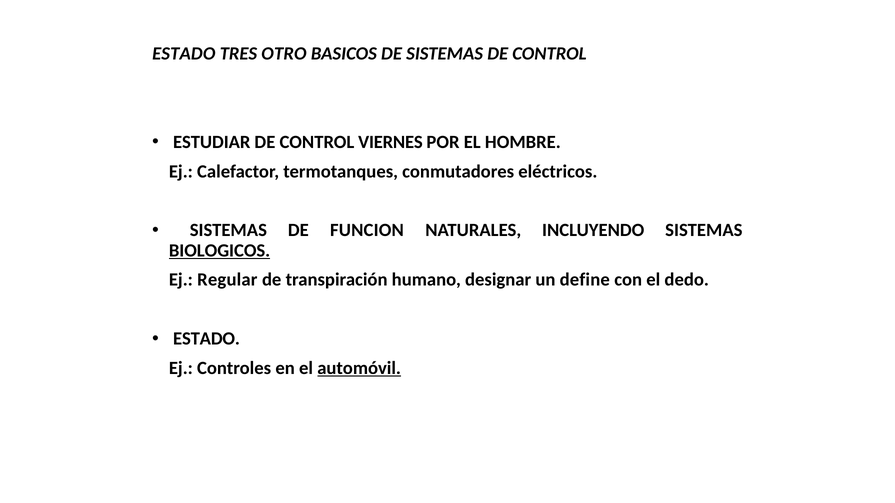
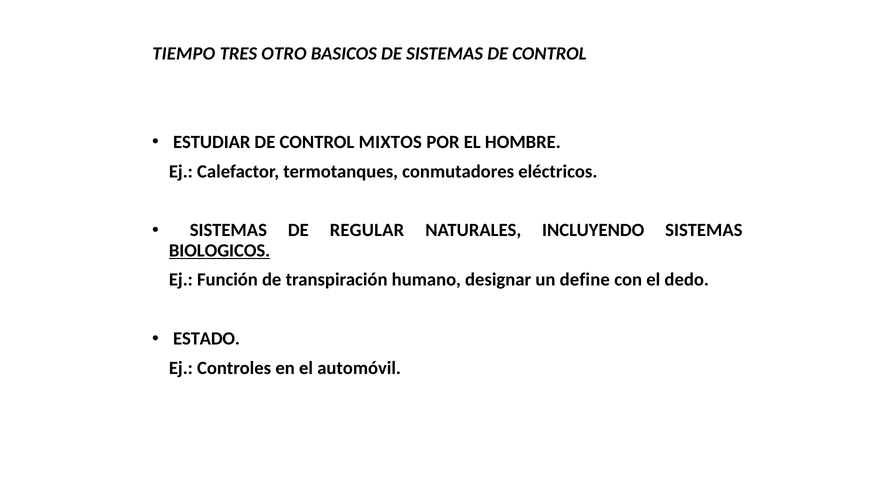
ESTADO at (184, 54): ESTADO -> TIEMPO
VIERNES: VIERNES -> MIXTOS
FUNCION: FUNCION -> REGULAR
Regular: Regular -> Función
automóvil underline: present -> none
